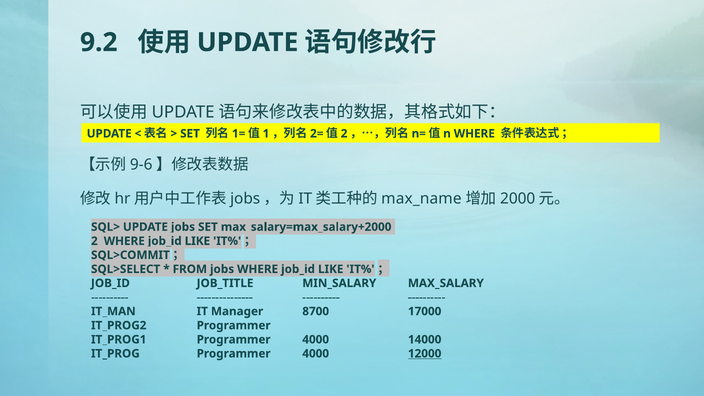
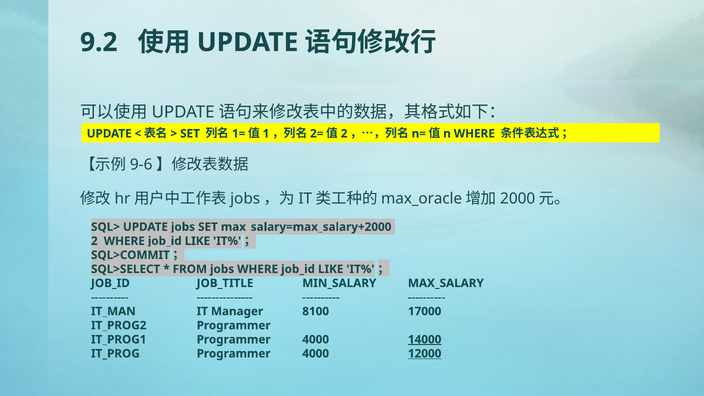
max_name: max_name -> max_oracle
8700: 8700 -> 8100
14000 underline: none -> present
